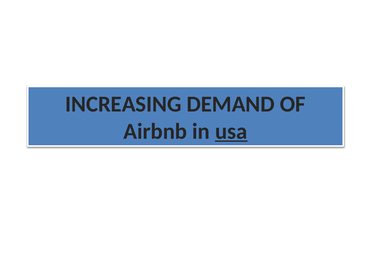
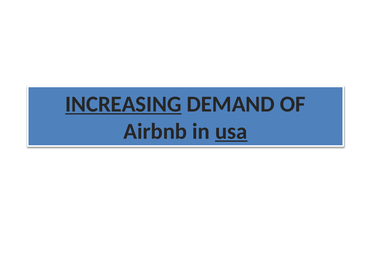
INCREASING underline: none -> present
